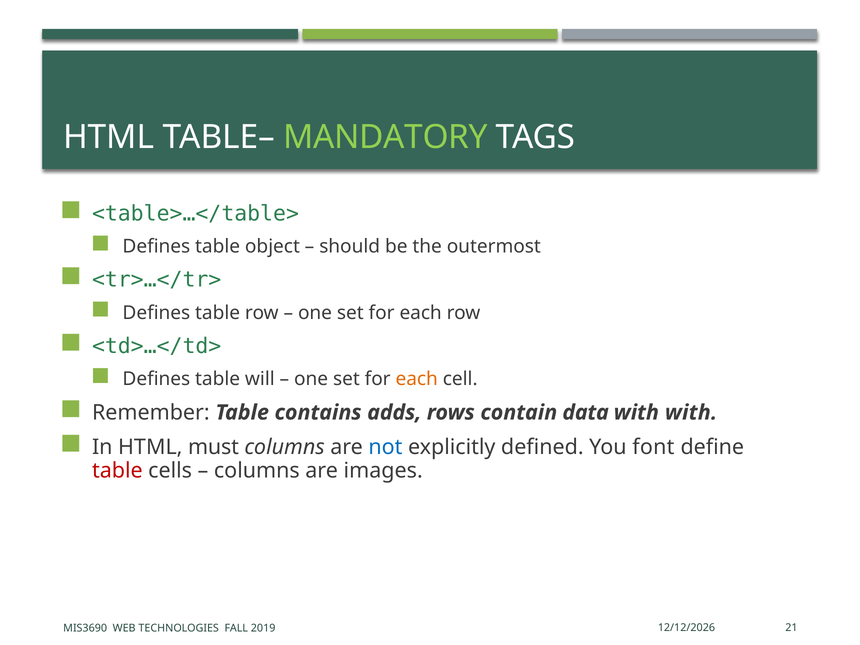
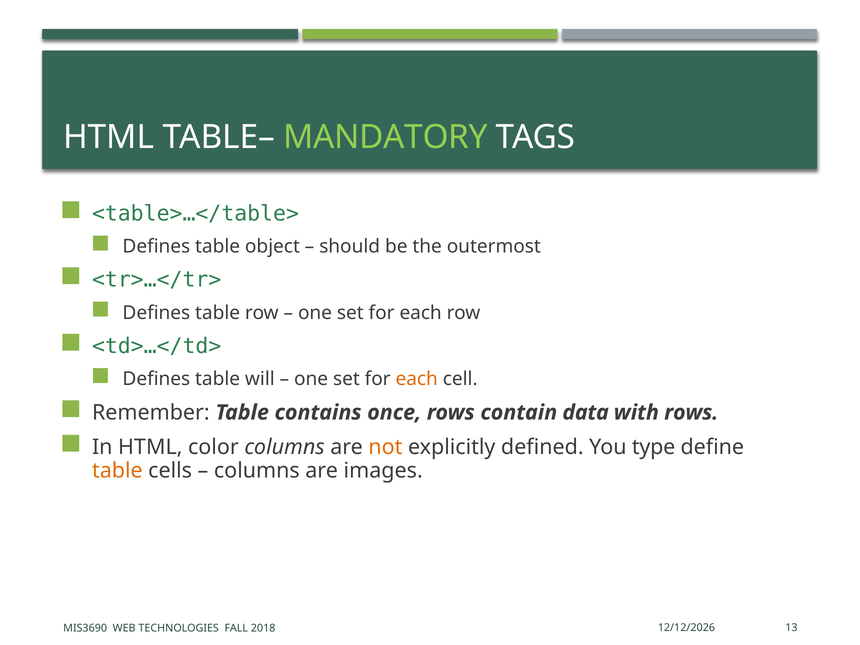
adds: adds -> once
with with: with -> rows
must: must -> color
not colour: blue -> orange
font: font -> type
table at (117, 470) colour: red -> orange
21: 21 -> 13
2019: 2019 -> 2018
